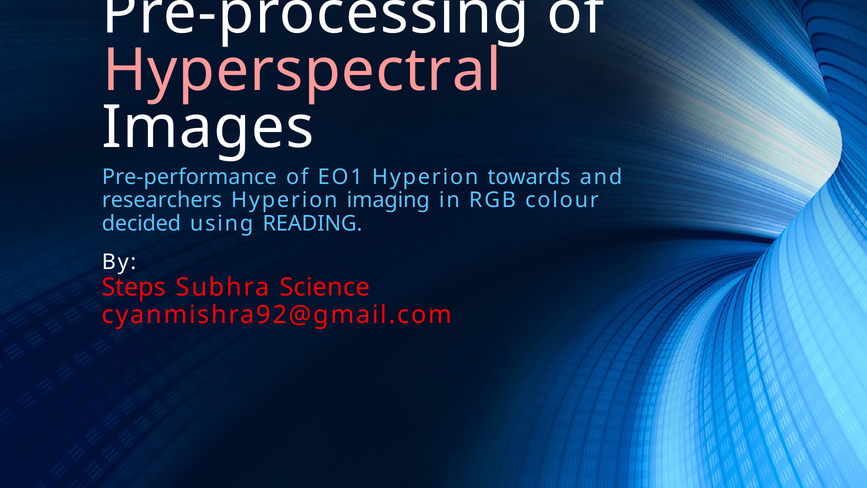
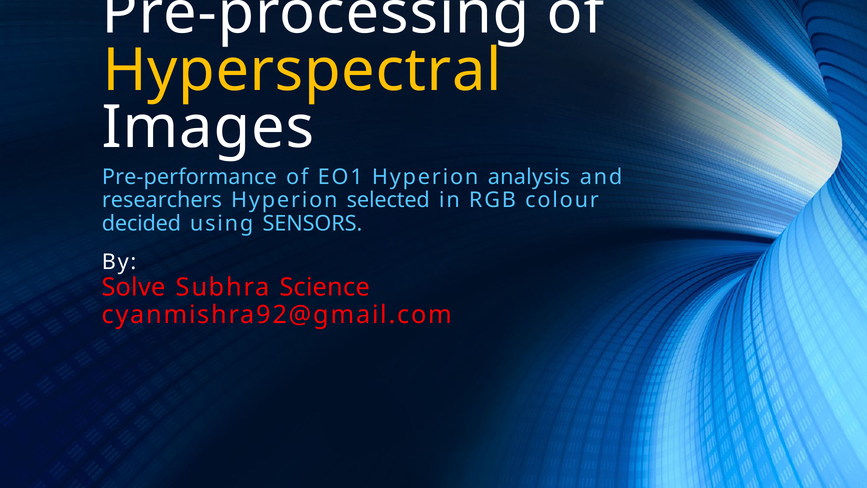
Hyperspectral colour: pink -> yellow
towards: towards -> analysis
imaging: imaging -> selected
READING: READING -> SENSORS
Steps: Steps -> Solve
